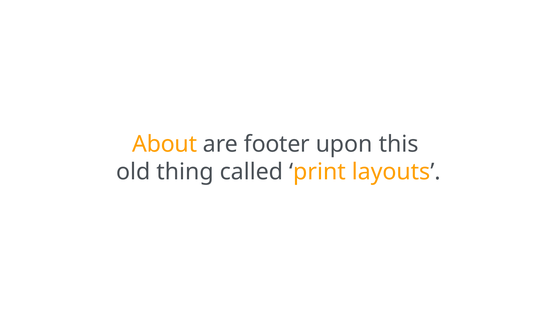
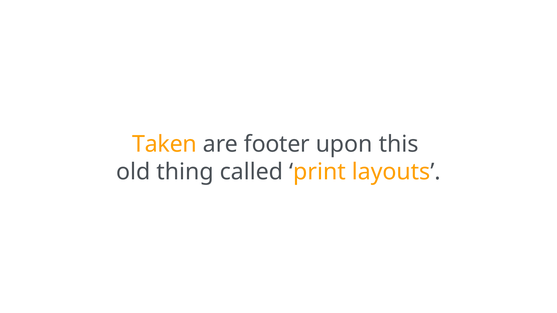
About: About -> Taken
